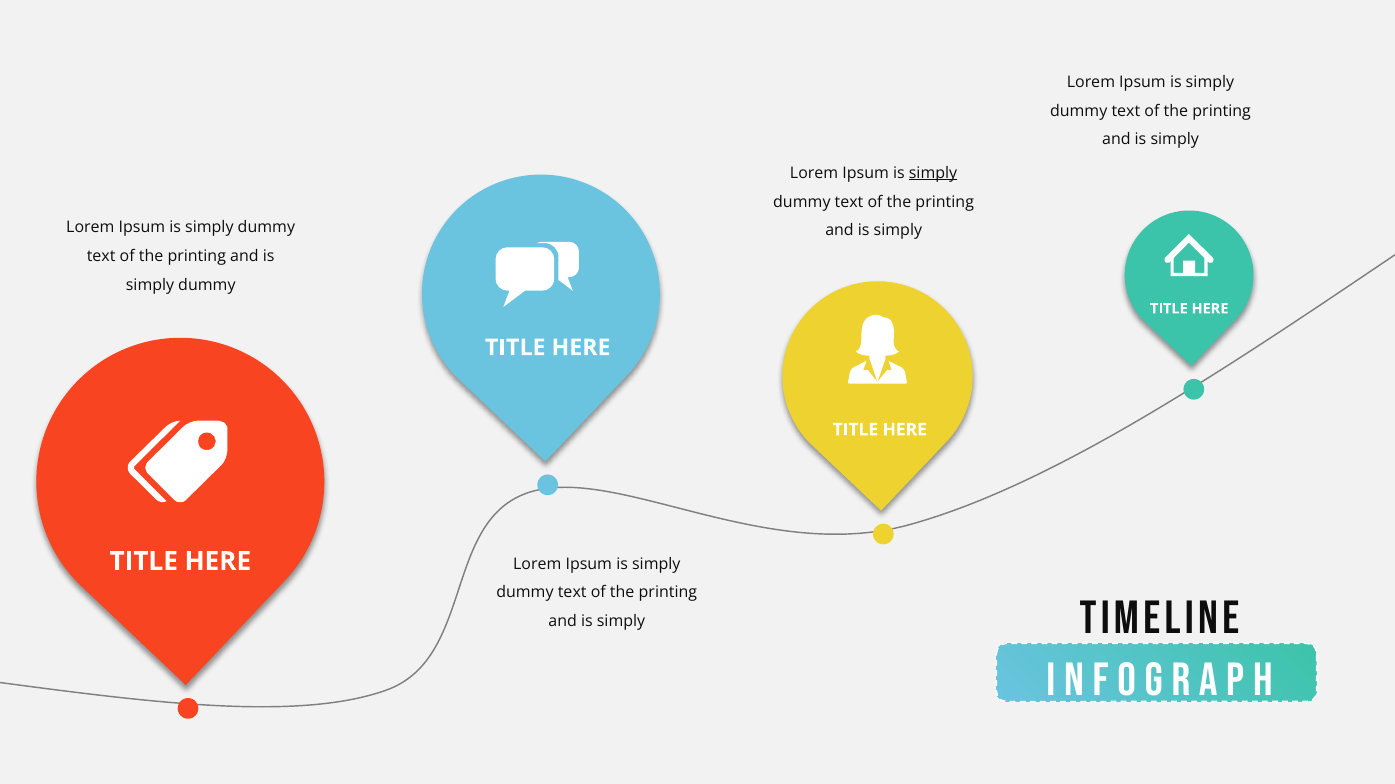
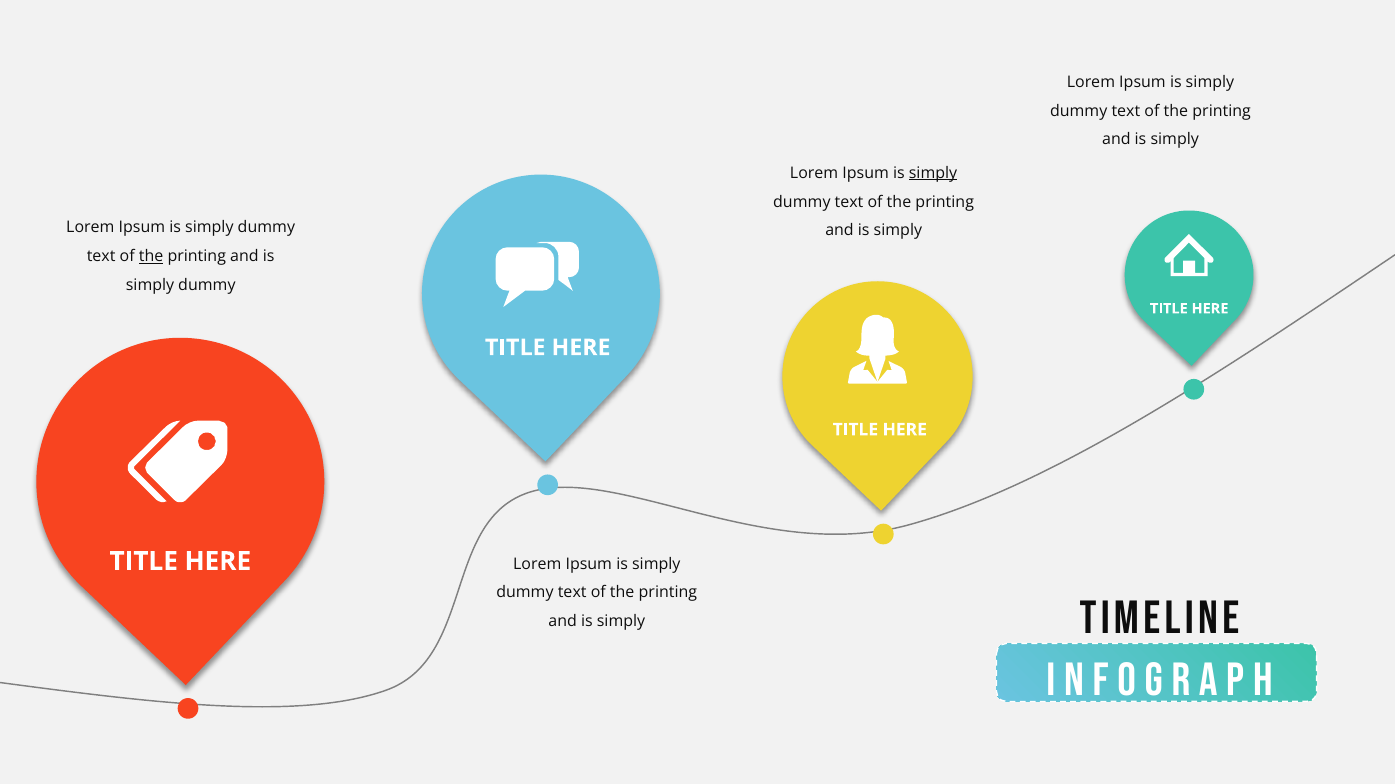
the at (151, 257) underline: none -> present
